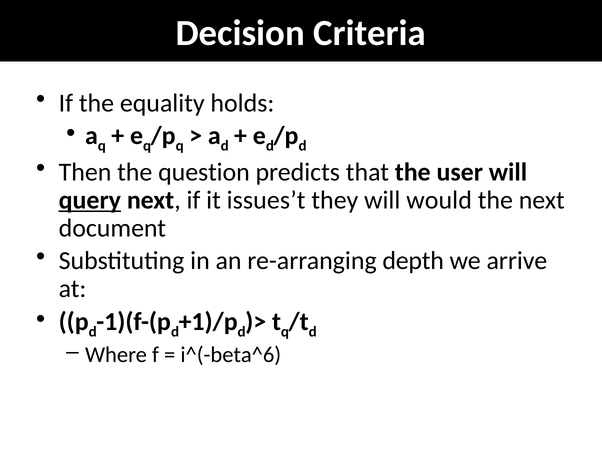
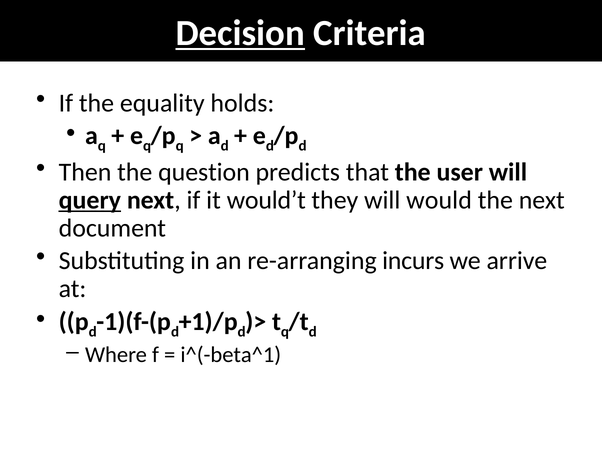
Decision underline: none -> present
issues’t: issues’t -> would’t
depth: depth -> incurs
i^(-beta^6: i^(-beta^6 -> i^(-beta^1
